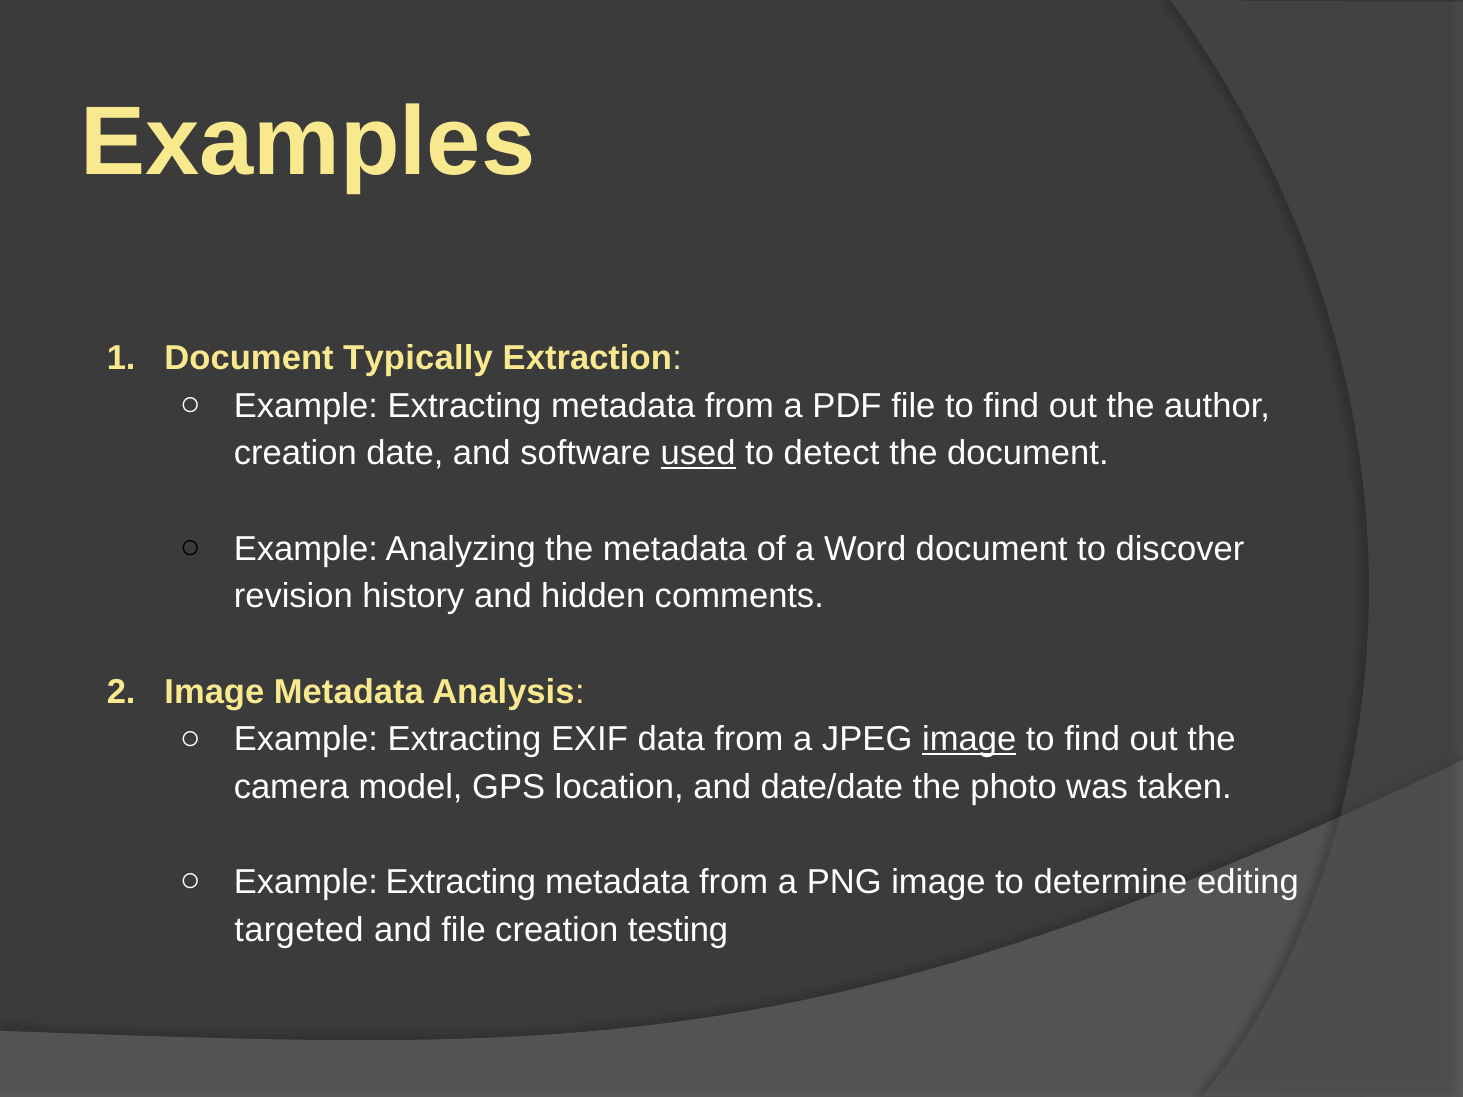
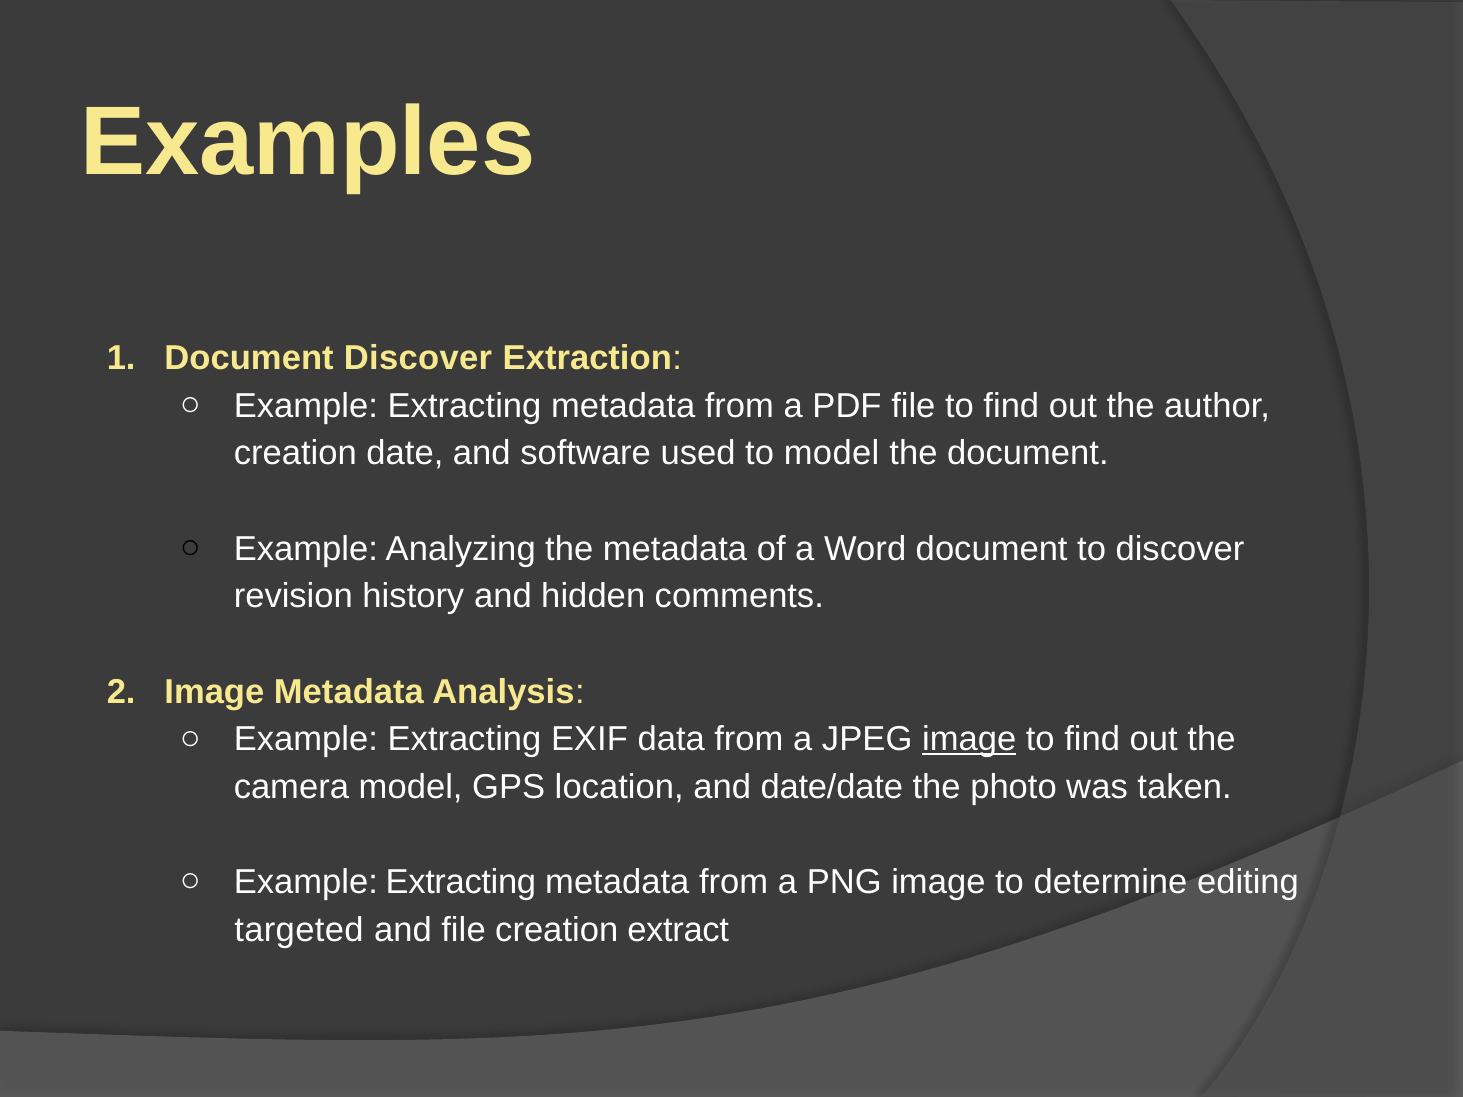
Document Typically: Typically -> Discover
used underline: present -> none
to detect: detect -> model
testing: testing -> extract
